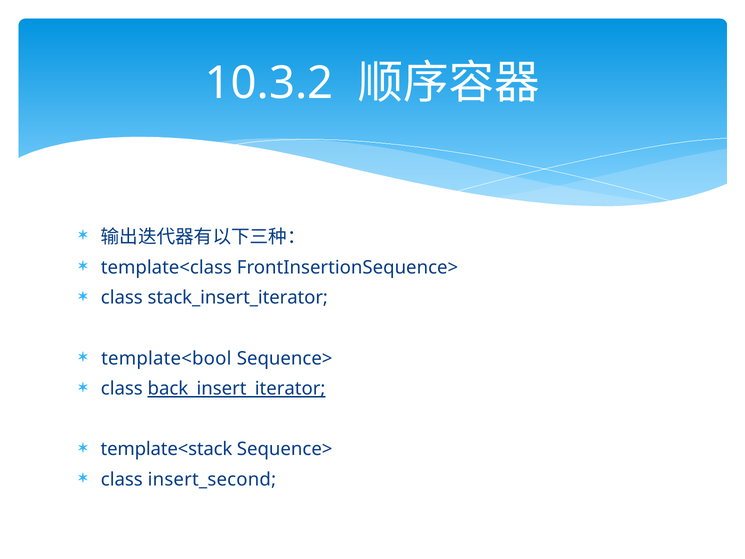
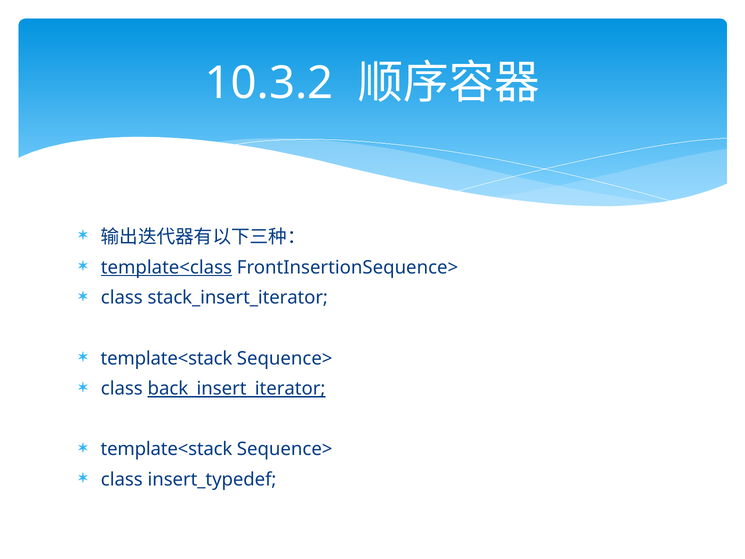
template<class underline: none -> present
template<bool at (166, 358): template<bool -> template<stack
insert_second: insert_second -> insert_typedef
